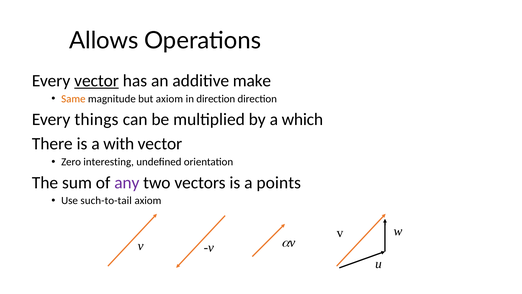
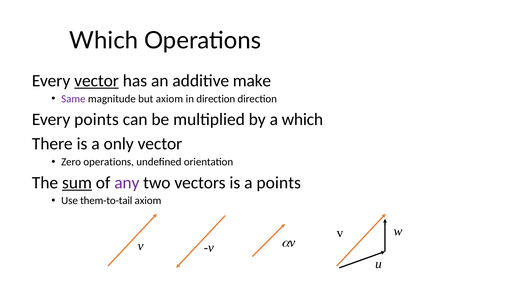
Allows at (104, 41): Allows -> Which
Same colour: orange -> purple
Every things: things -> points
with: with -> only
Zero interesting: interesting -> operations
sum underline: none -> present
such-to-tail: such-to-tail -> them-to-tail
